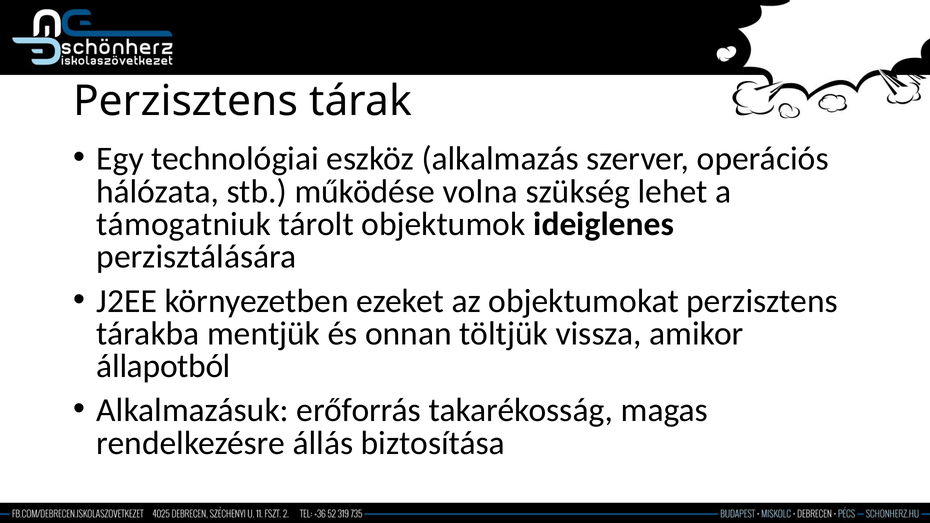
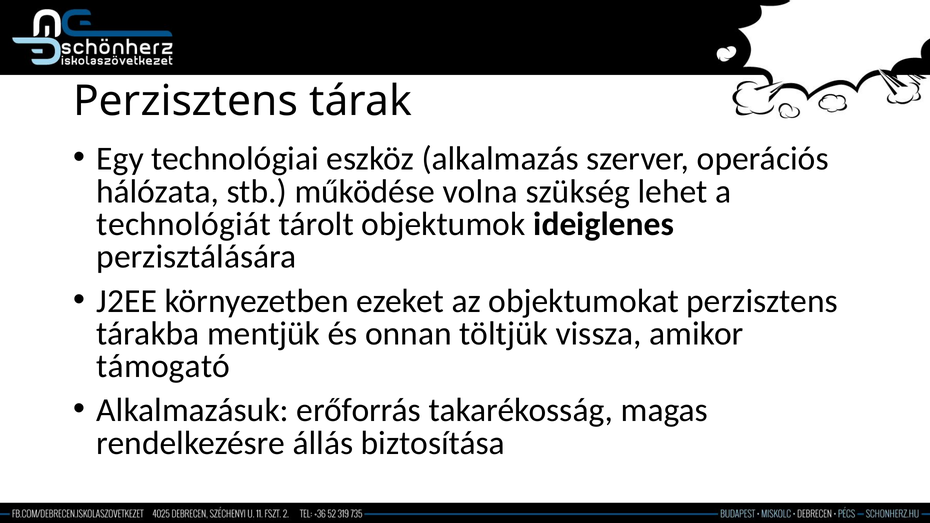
támogatniuk: támogatniuk -> technológiát
állapotból: állapotból -> támogató
